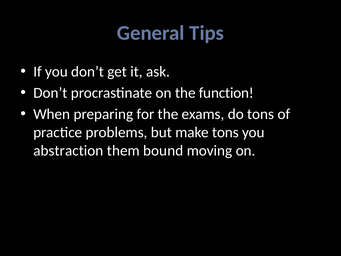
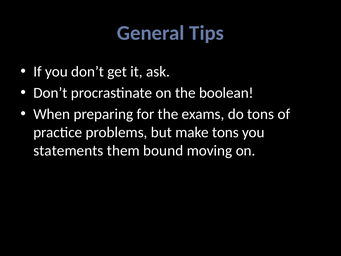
function: function -> boolean
abstraction: abstraction -> statements
